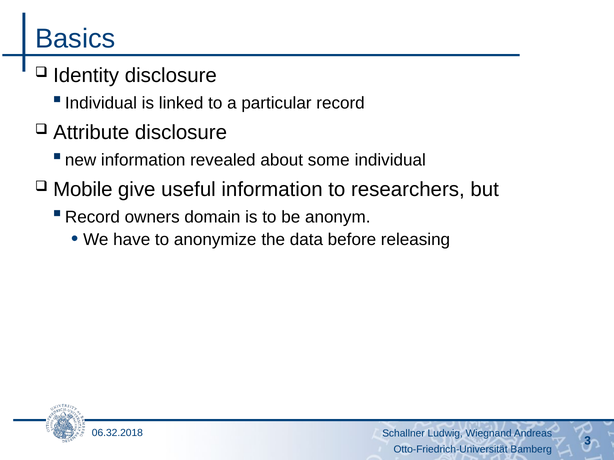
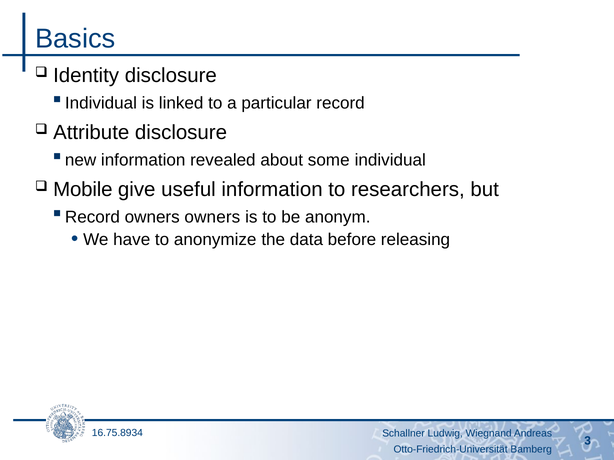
owners domain: domain -> owners
06.32.2018: 06.32.2018 -> 16.75.8934
